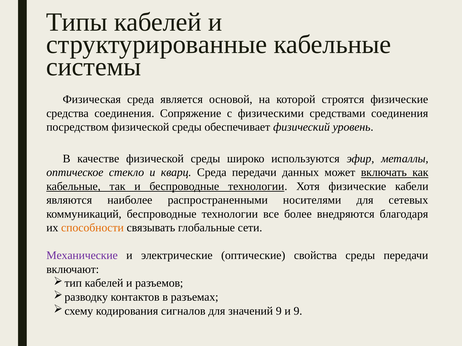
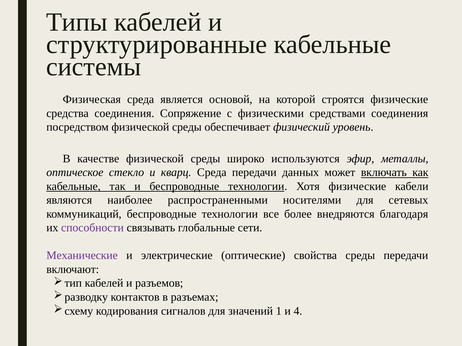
способности colour: orange -> purple
значений 9: 9 -> 1
и 9: 9 -> 4
